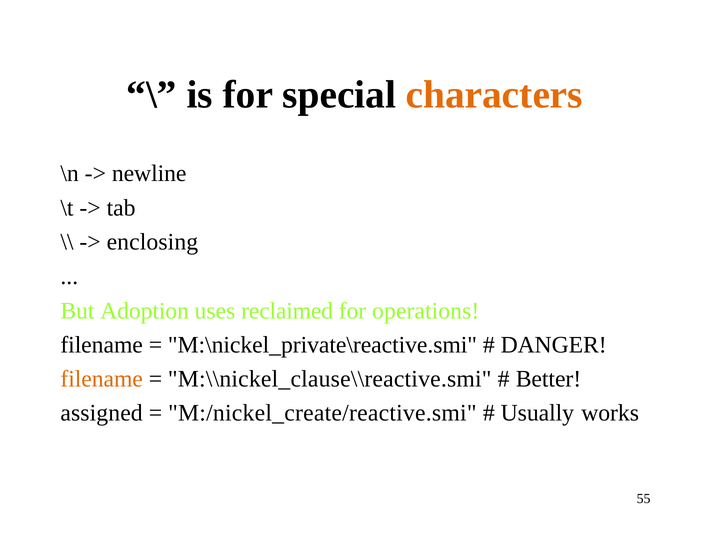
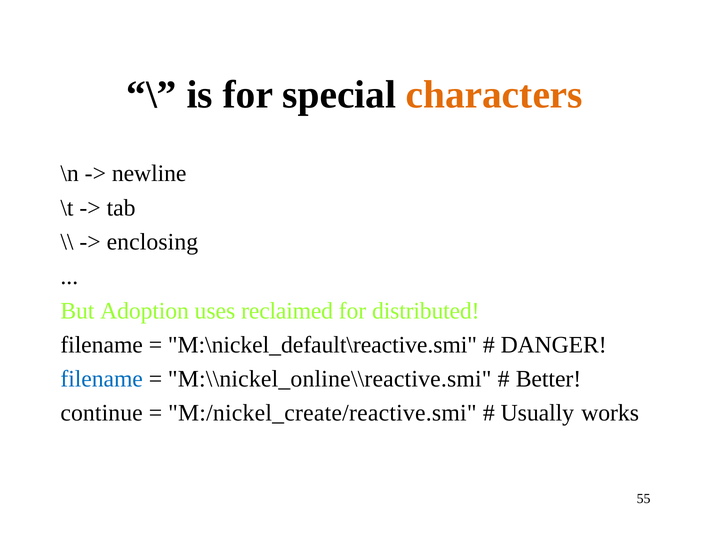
operations: operations -> distributed
M:\nickel_private\reactive.smi: M:\nickel_private\reactive.smi -> M:\nickel_default\reactive.smi
filename at (102, 379) colour: orange -> blue
M:\\nickel_clause\\reactive.smi: M:\\nickel_clause\\reactive.smi -> M:\\nickel_online\\reactive.smi
assigned: assigned -> continue
